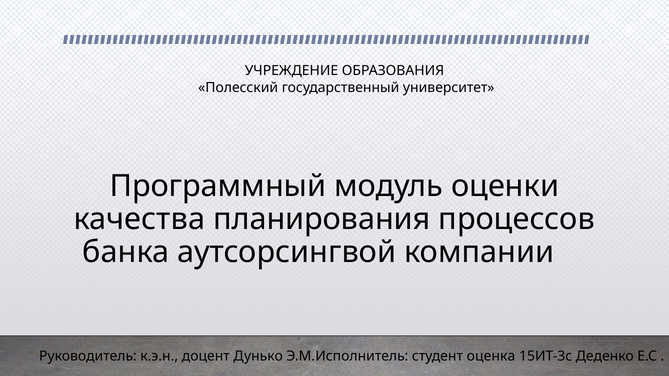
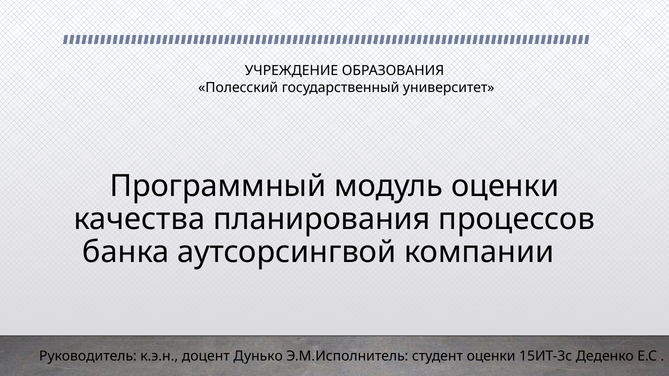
студент оценка: оценка -> оценки
